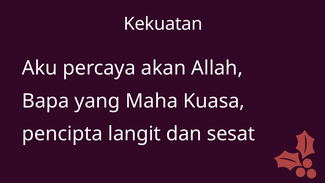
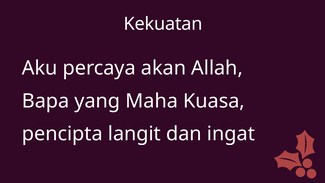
sesat: sesat -> ingat
